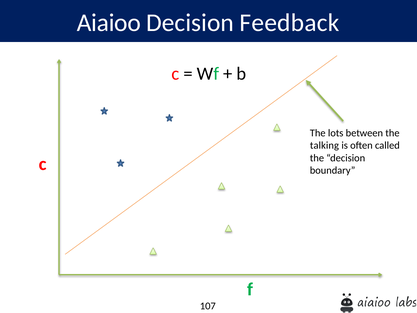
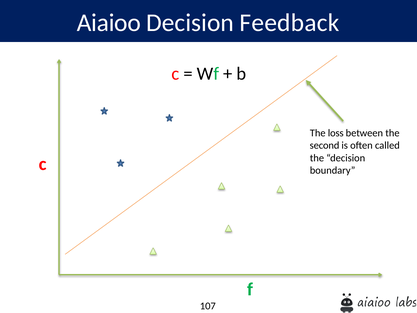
lots: lots -> loss
talking: talking -> second
